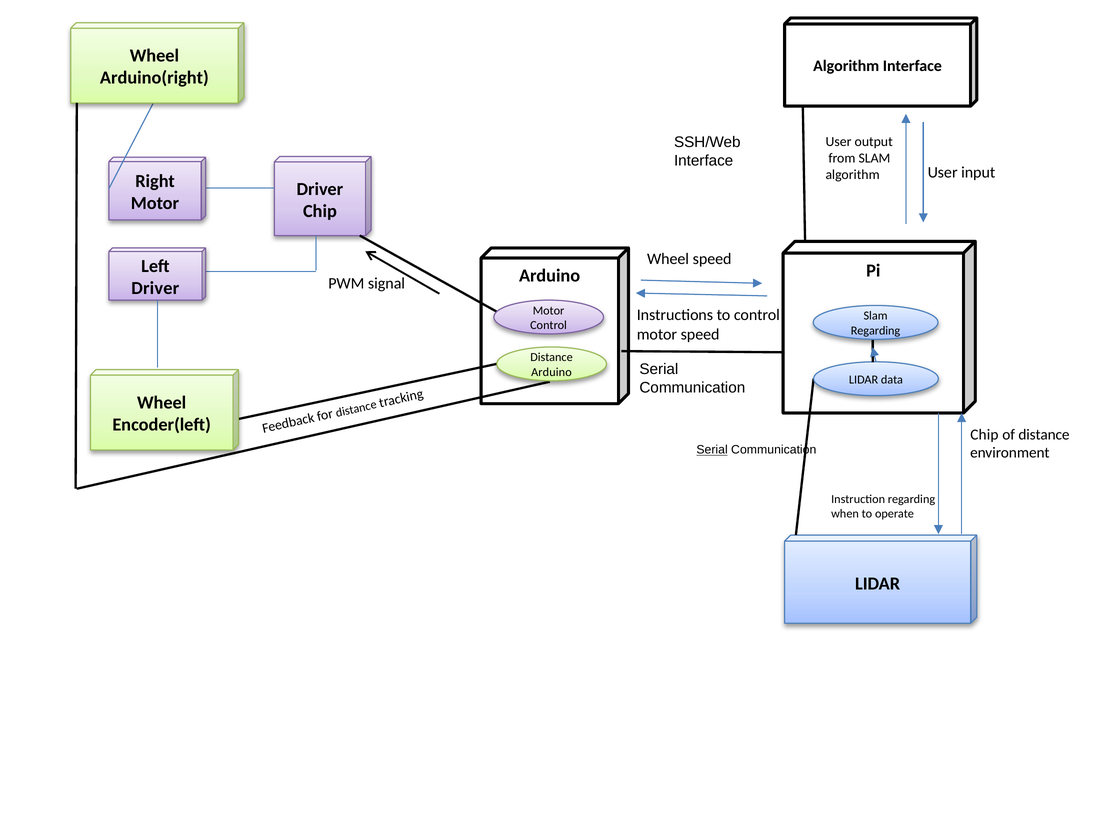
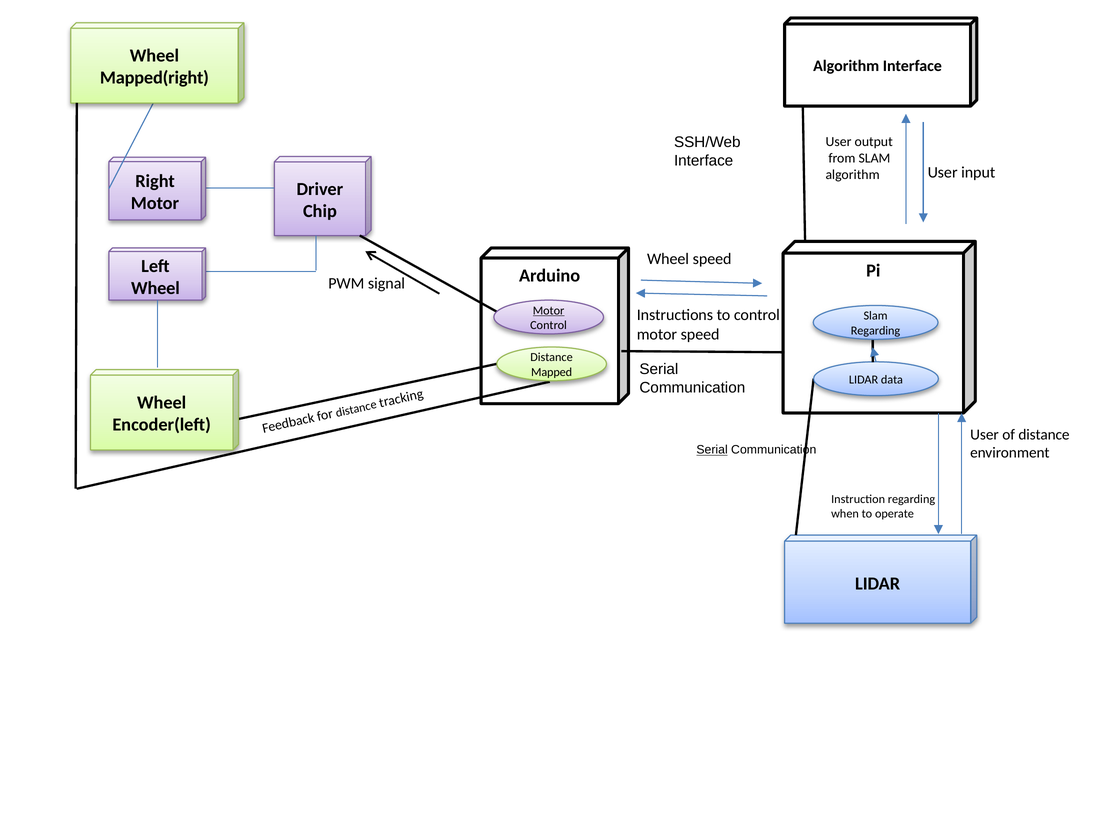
Arduino(right: Arduino(right -> Mapped(right
Driver at (155, 288): Driver -> Wheel
Motor at (549, 310) underline: none -> present
Arduino at (551, 372): Arduino -> Mapped
Chip at (984, 434): Chip -> User
